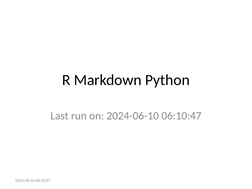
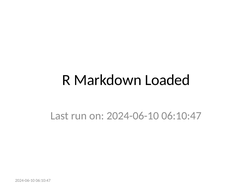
Python: Python -> Loaded
